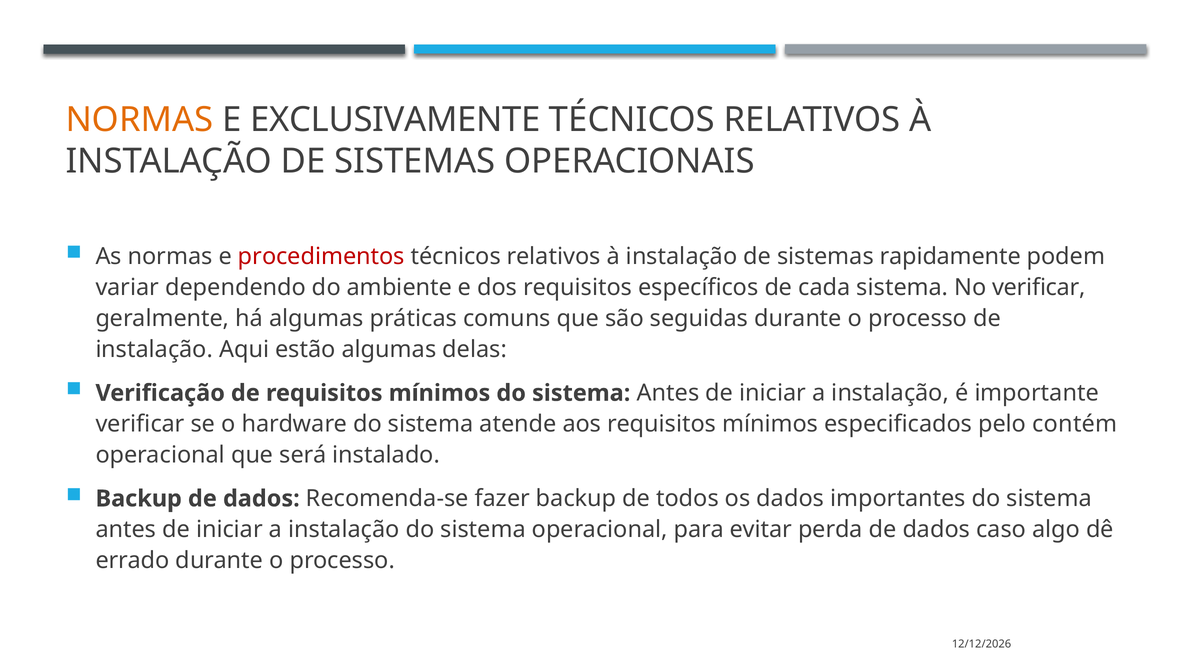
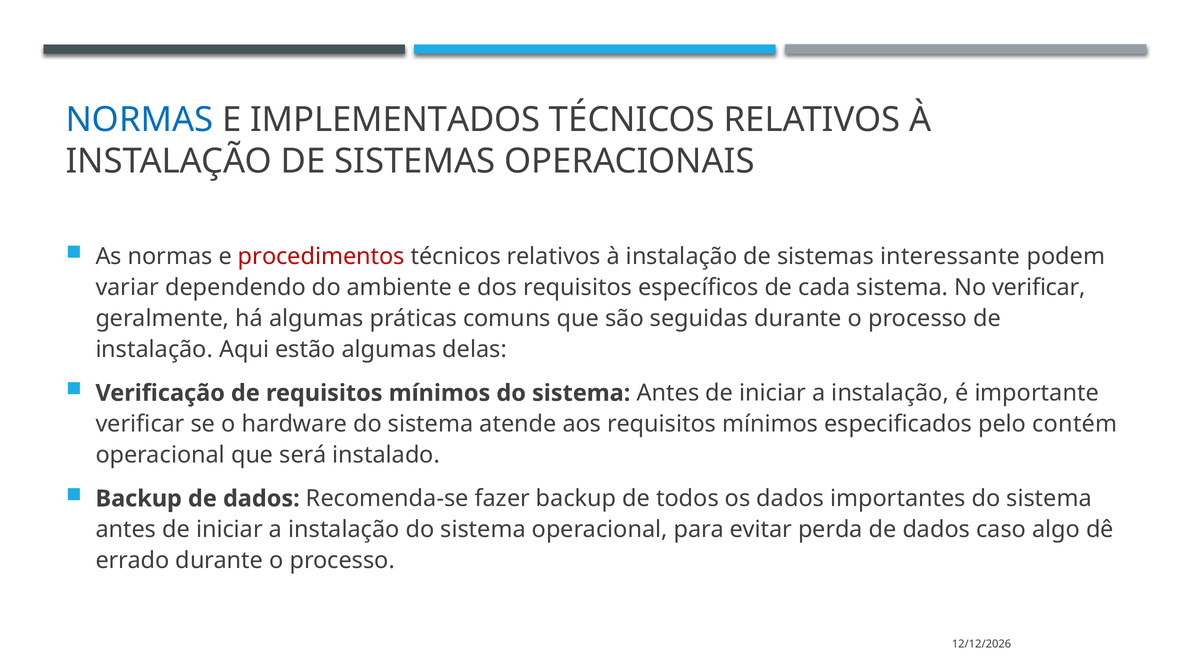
NORMAS at (139, 120) colour: orange -> blue
EXCLUSIVAMENTE: EXCLUSIVAMENTE -> IMPLEMENTADOS
rapidamente: rapidamente -> interessante
